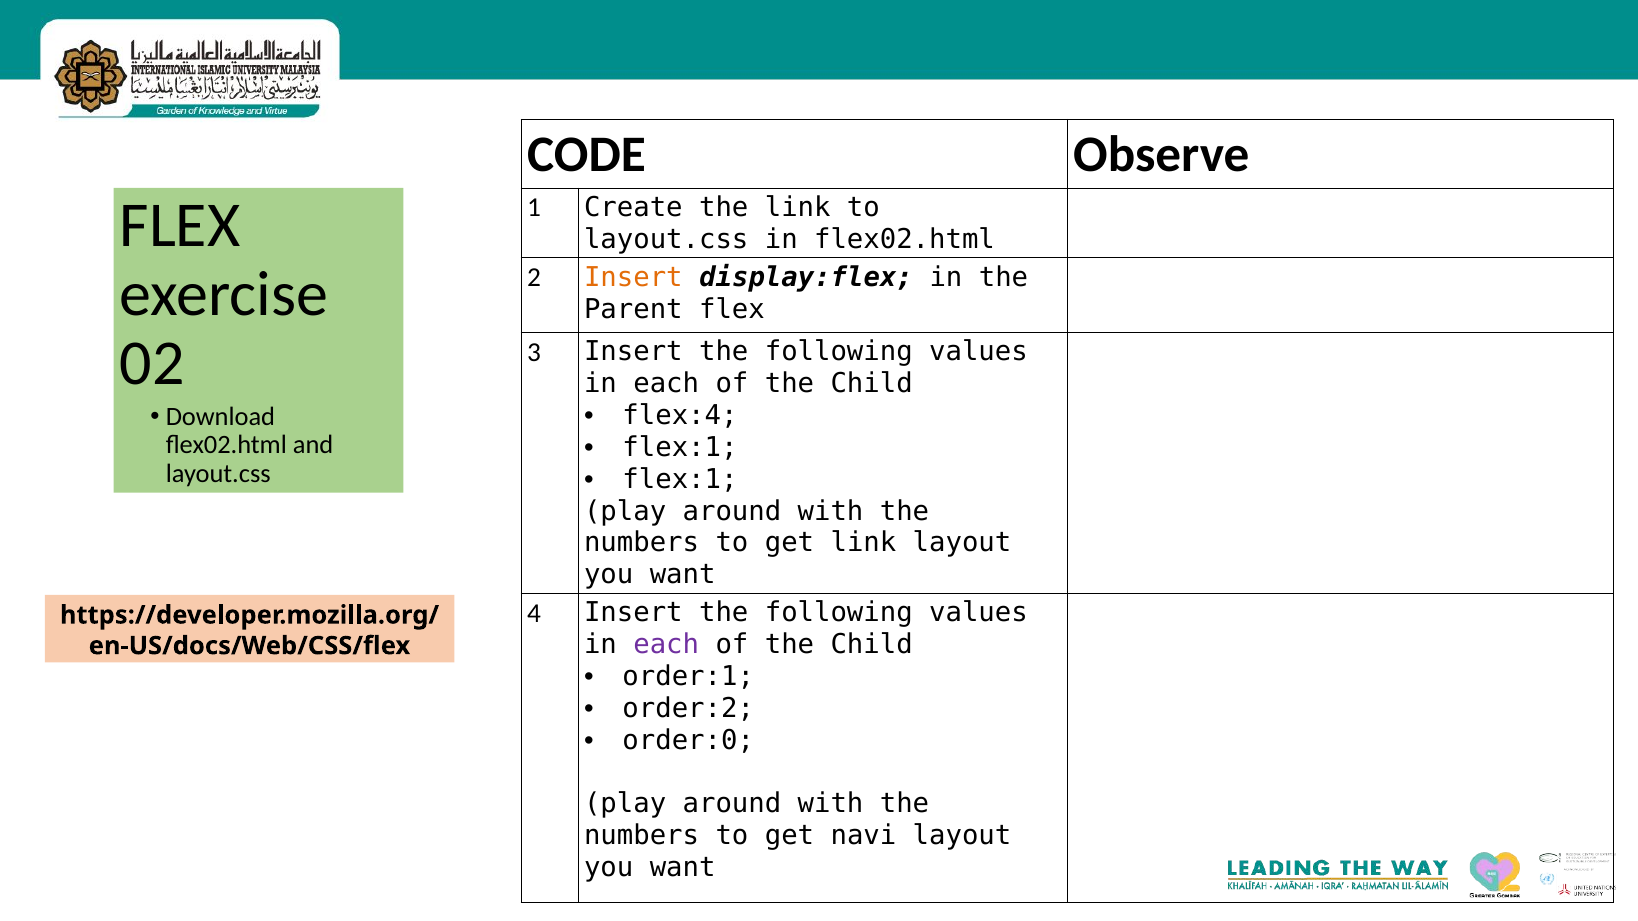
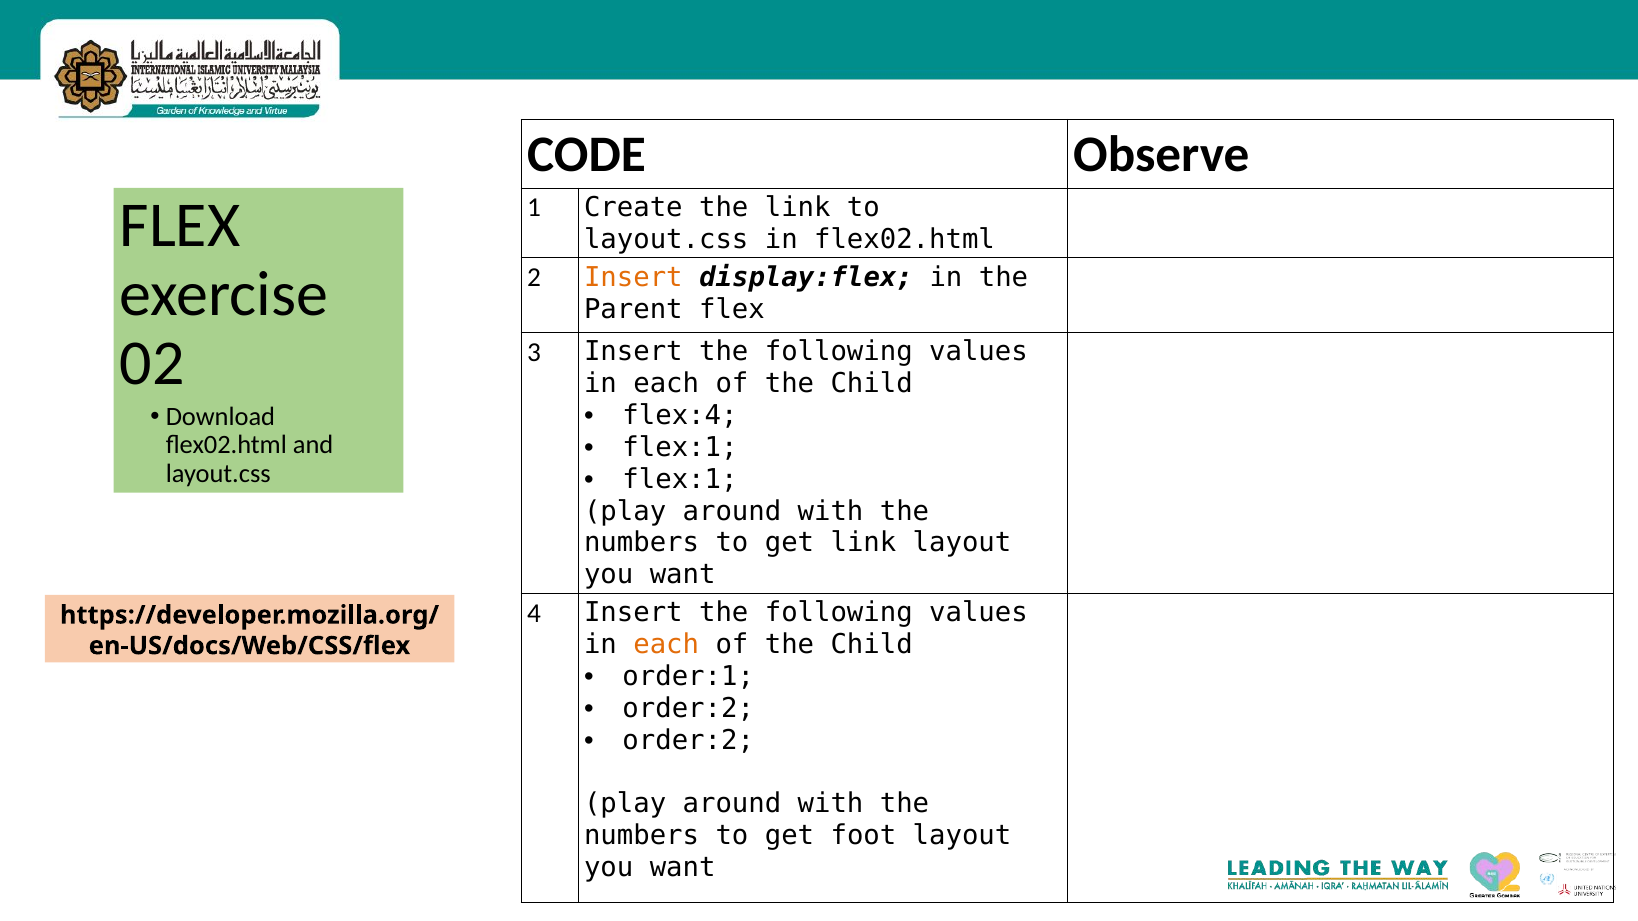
each at (666, 645) colour: purple -> orange
order:0 at (688, 740): order:0 -> order:2
navi: navi -> foot
